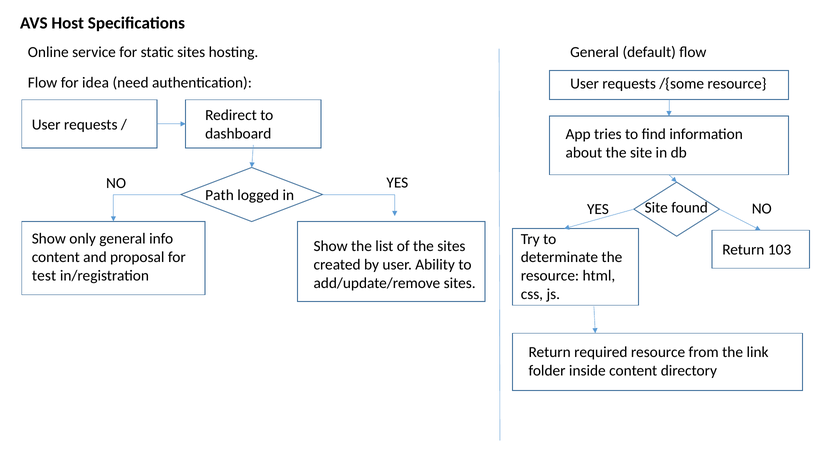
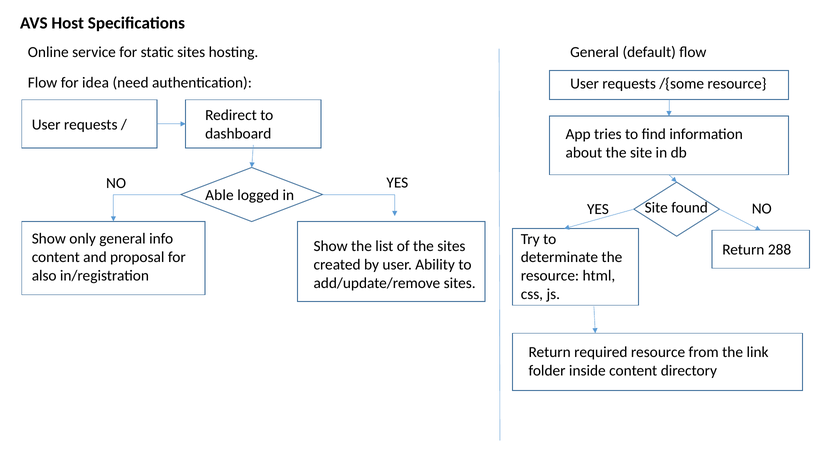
Path: Path -> Able
103: 103 -> 288
test: test -> also
